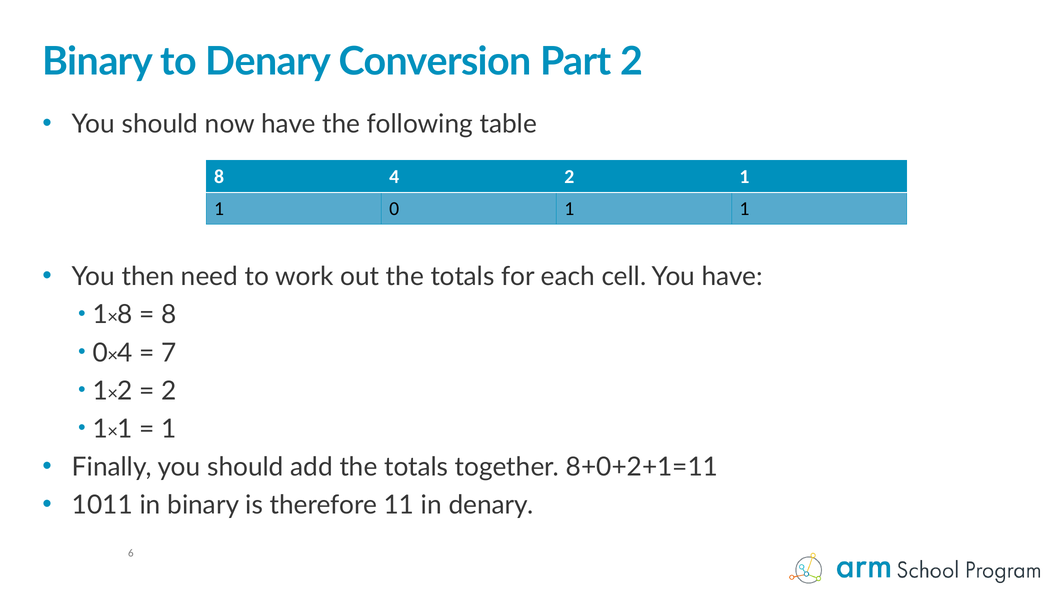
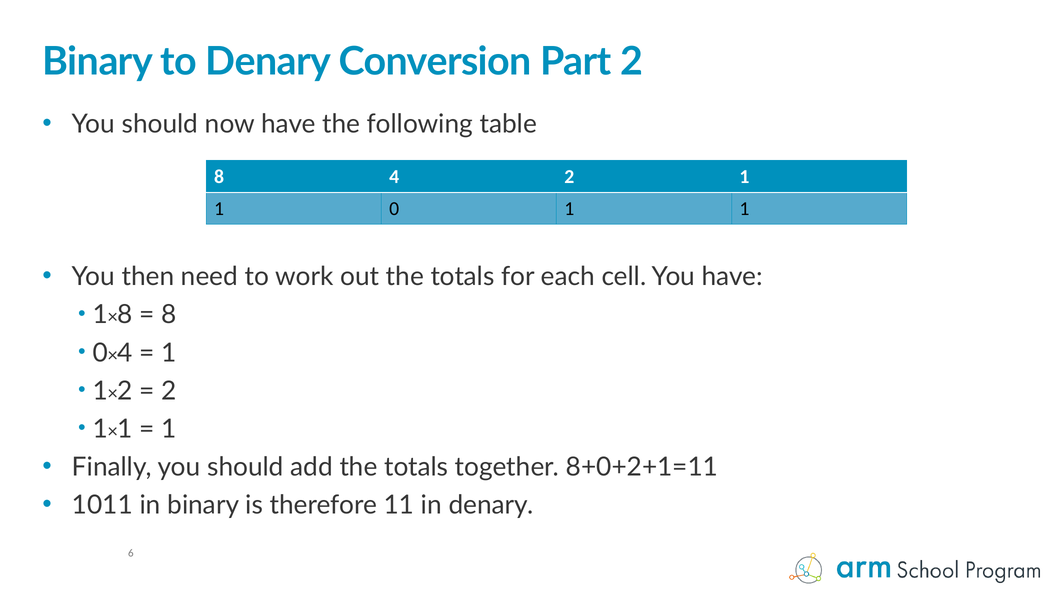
7 at (169, 353): 7 -> 1
